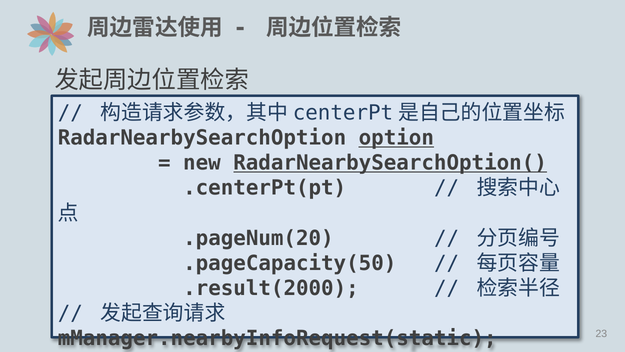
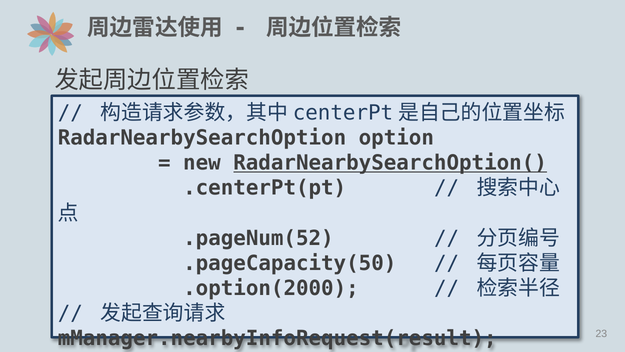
option underline: present -> none
.pageNum(20: .pageNum(20 -> .pageNum(52
.result(2000: .result(2000 -> .option(2000
mManager.nearbyInfoRequest(static: mManager.nearbyInfoRequest(static -> mManager.nearbyInfoRequest(result
